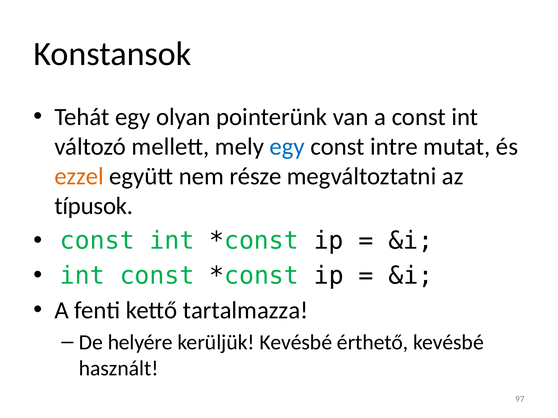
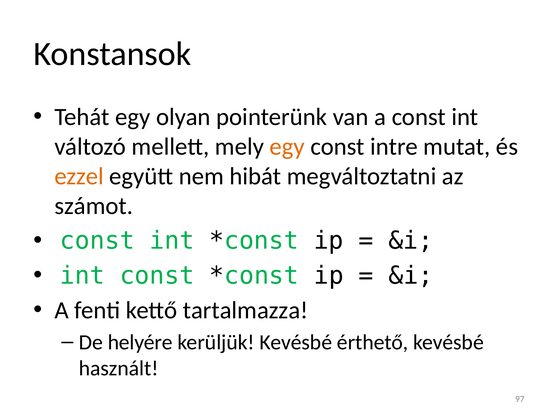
egy at (287, 147) colour: blue -> orange
része: része -> hibát
típusok: típusok -> számot
